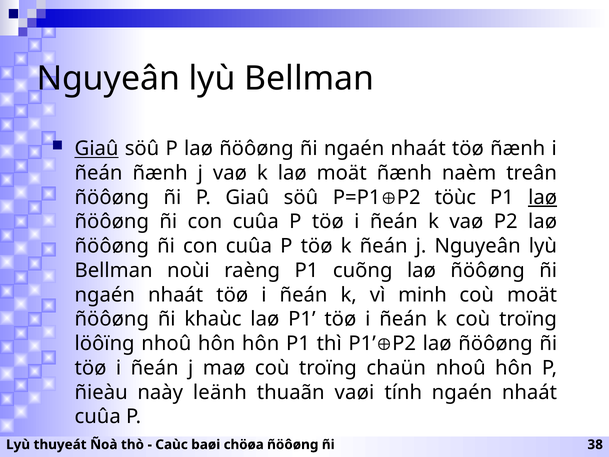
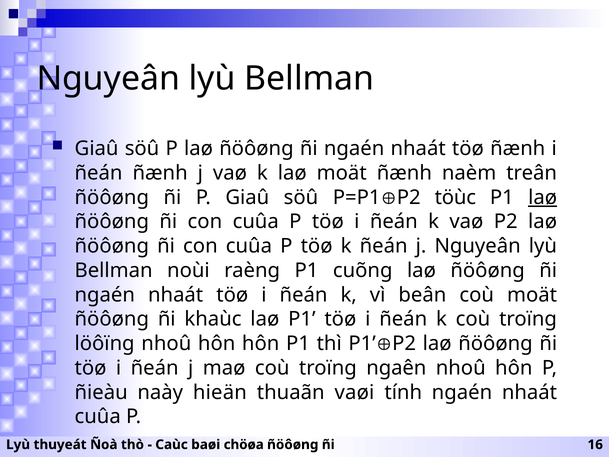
Giaû at (97, 149) underline: present -> none
minh: minh -> beân
chaün: chaün -> ngaên
leänh: leänh -> hieän
38: 38 -> 16
